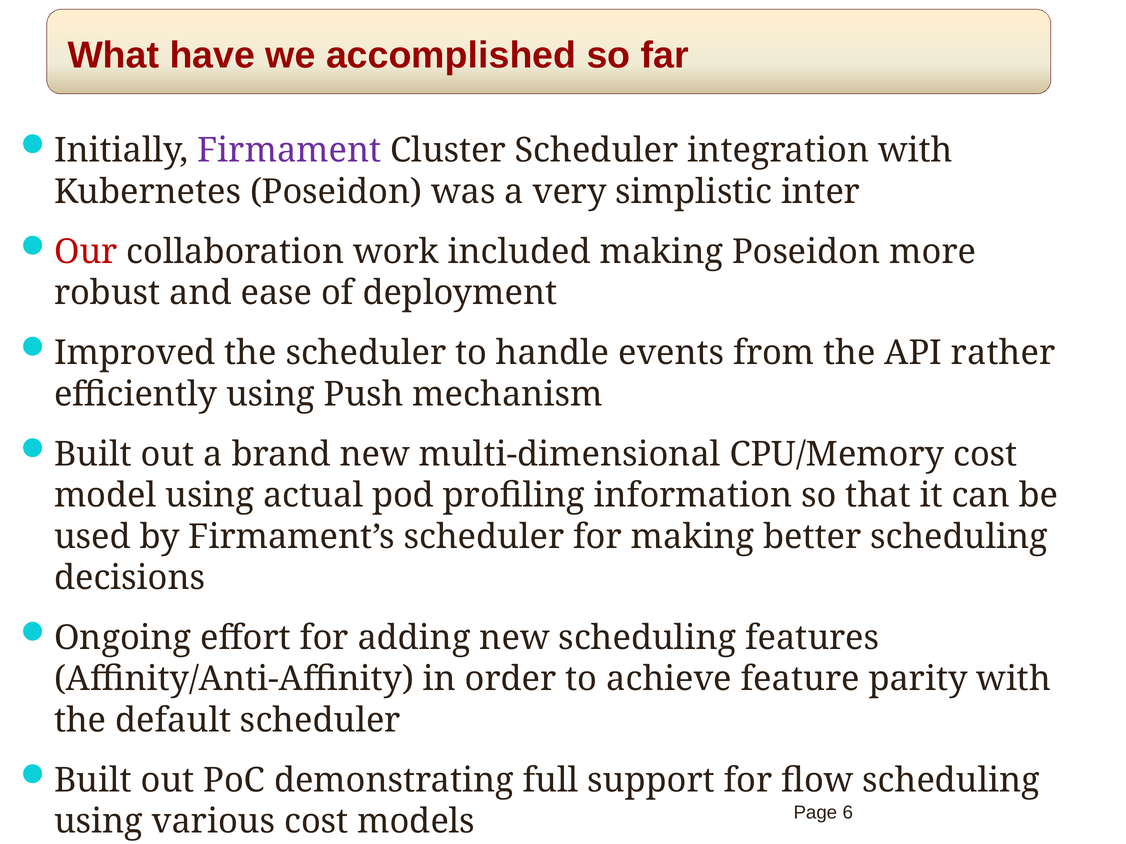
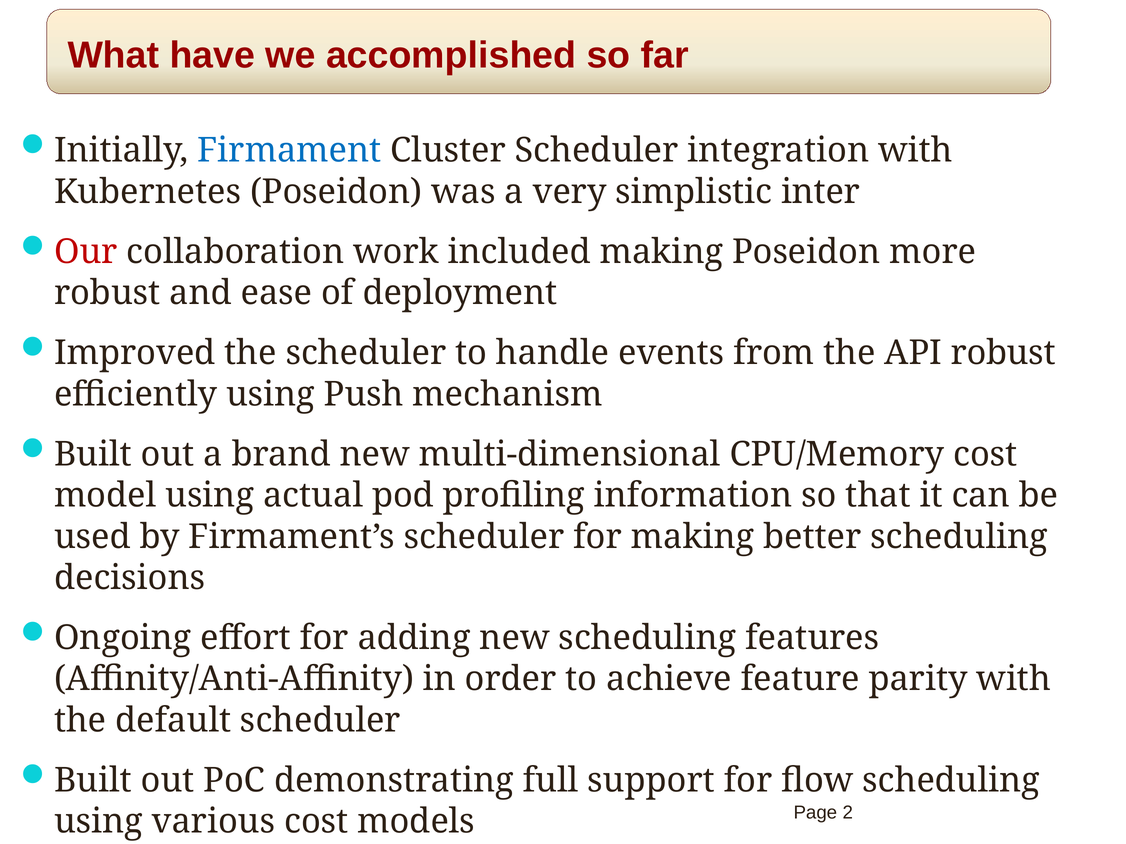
Firmament colour: purple -> blue
API rather: rather -> robust
6: 6 -> 2
